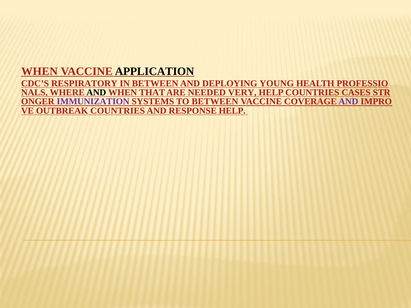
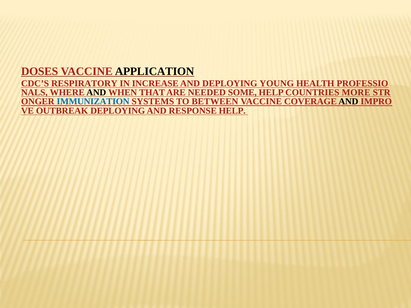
WHEN at (40, 71): WHEN -> DOSES
IN BETWEEN: BETWEEN -> INCREASE
VERY: VERY -> SOME
CASES: CASES -> MORE
IMMUNIZATION colour: purple -> blue
AND at (348, 102) colour: purple -> black
OUTBREAK COUNTRIES: COUNTRIES -> DEPLOYING
